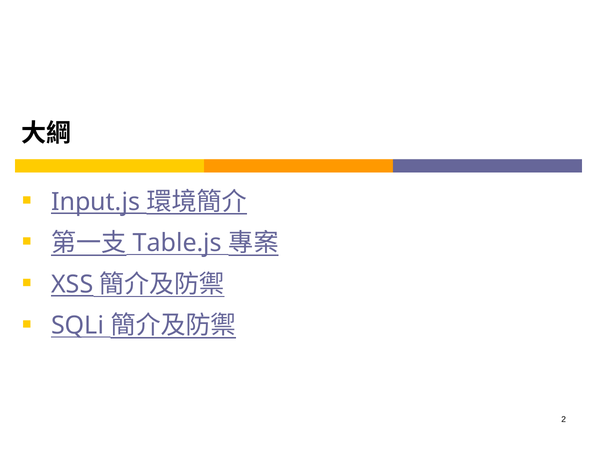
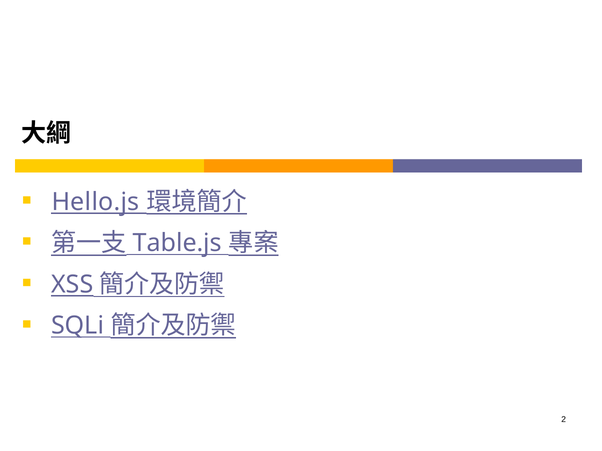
Input.js: Input.js -> Hello.js
